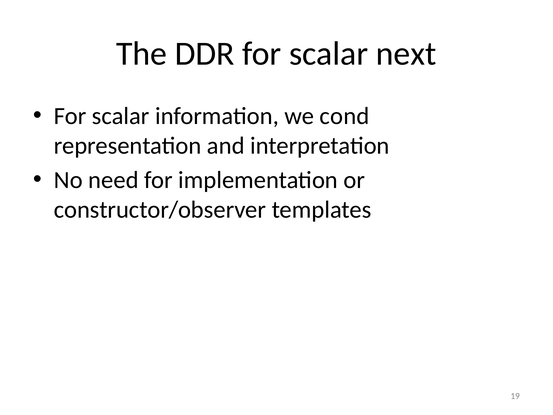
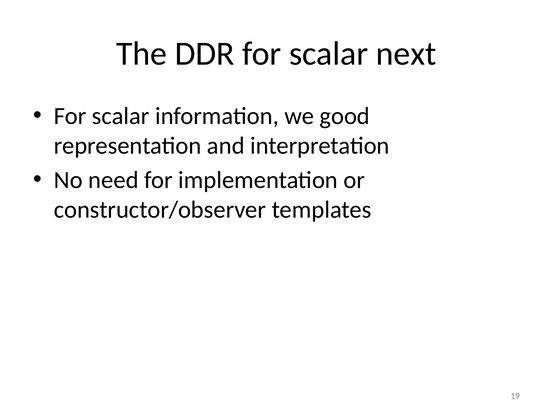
cond: cond -> good
